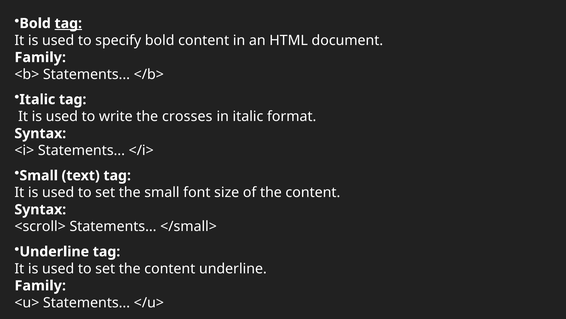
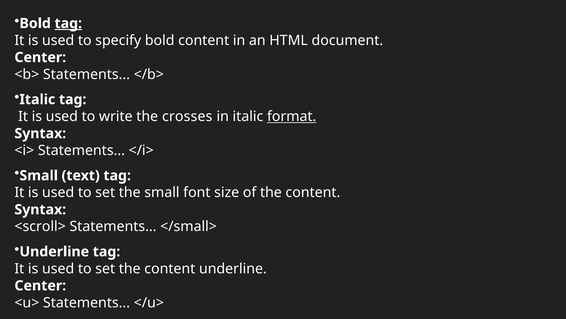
Family at (40, 57): Family -> Center
format underline: none -> present
Family at (40, 285): Family -> Center
